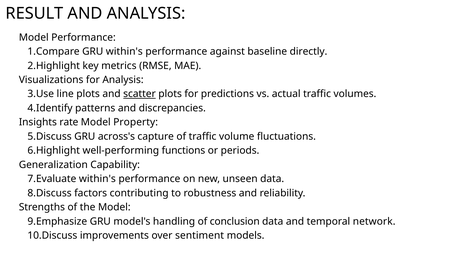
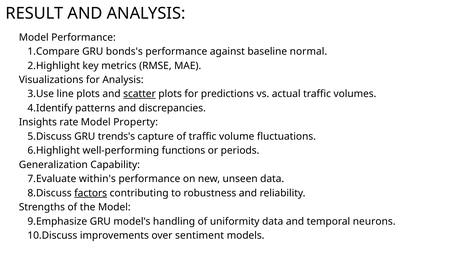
GRU within's: within's -> bonds's
directly: directly -> normal
across's: across's -> trends's
factors underline: none -> present
conclusion: conclusion -> uniformity
network: network -> neurons
